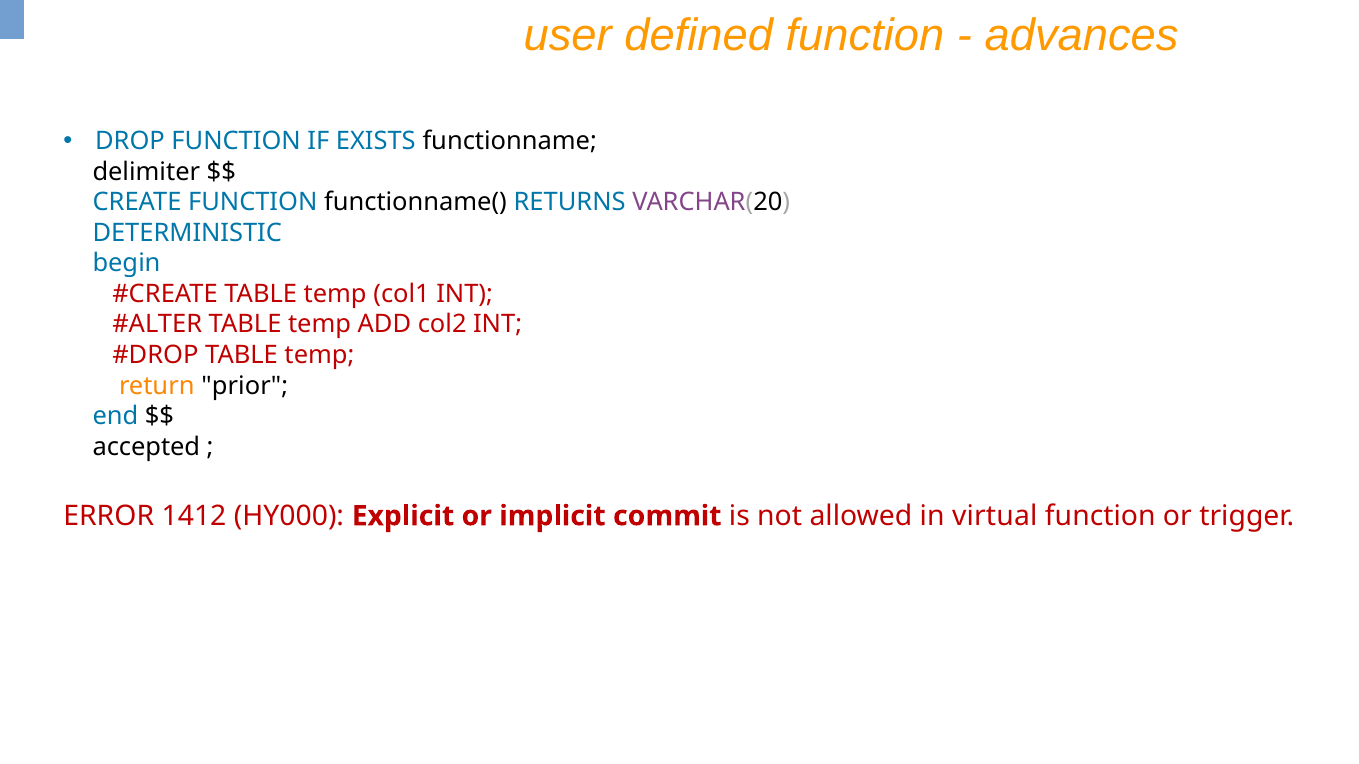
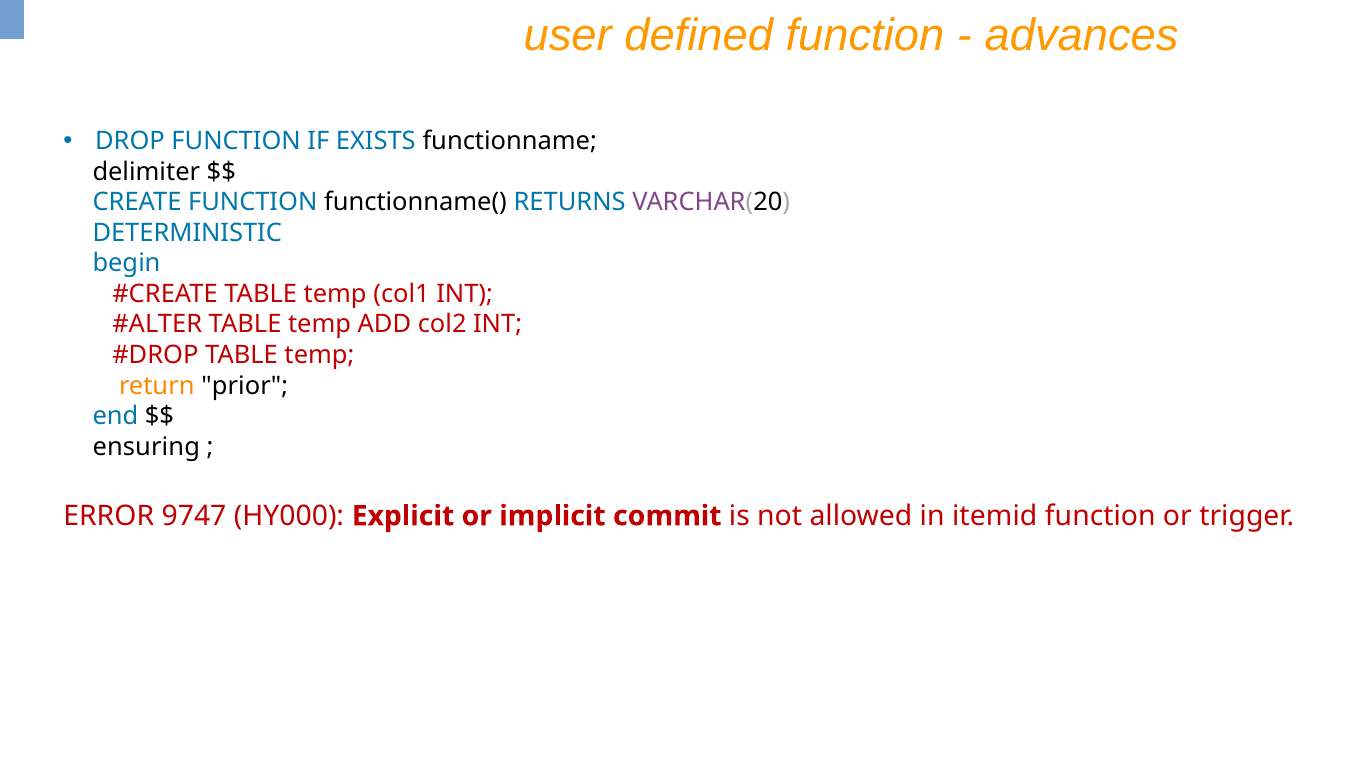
accepted: accepted -> ensuring
1412: 1412 -> 9747
virtual: virtual -> itemid
